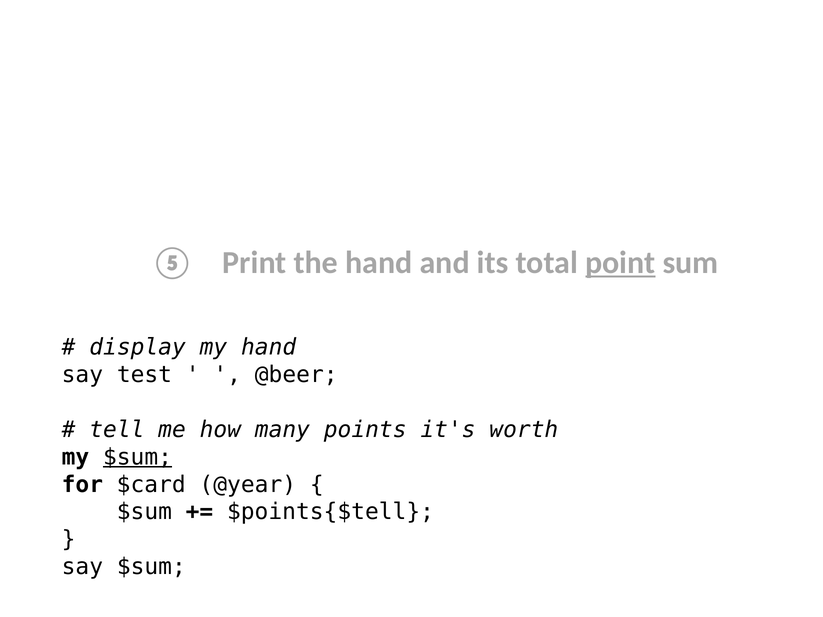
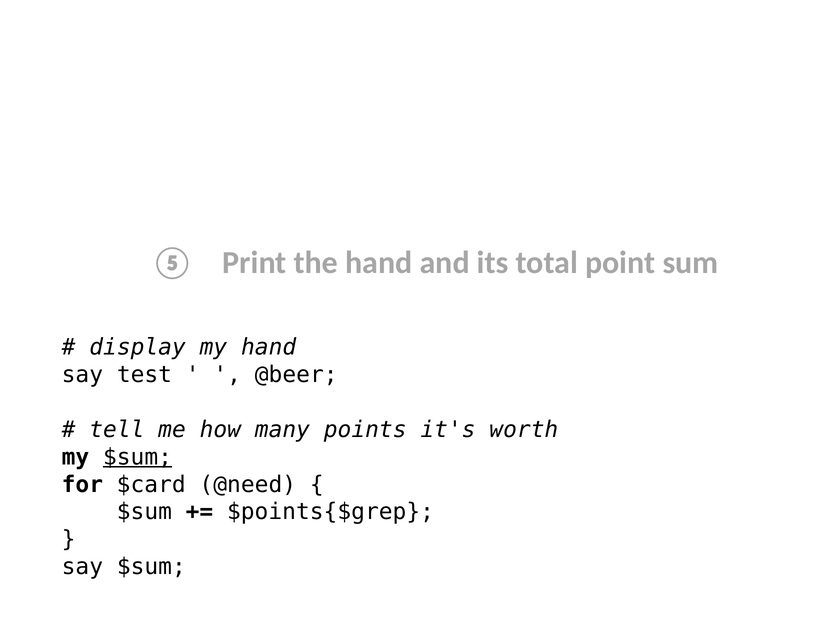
point underline: present -> none
@year: @year -> @need
$points{$tell: $points{$tell -> $points{$grep
